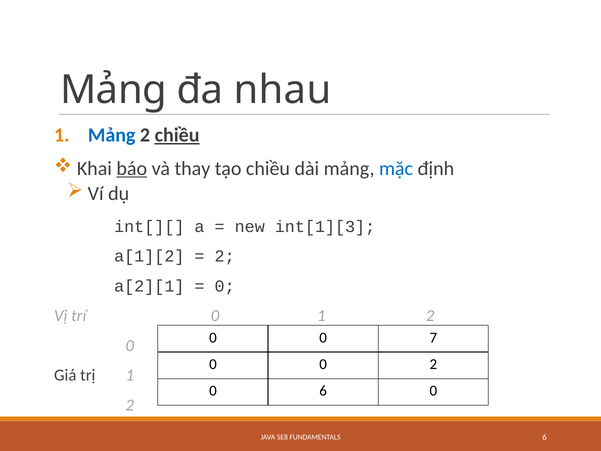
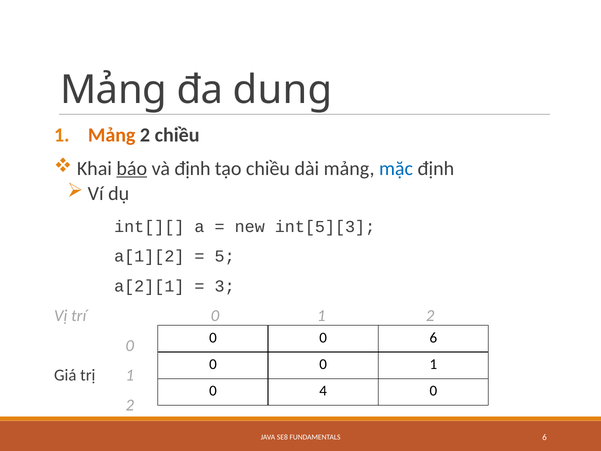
nhau: nhau -> dung
Mảng at (112, 135) colour: blue -> orange
chiều at (177, 135) underline: present -> none
và thay: thay -> định
int[1][3: int[1][3 -> int[5][3
2 at (225, 256): 2 -> 5
0 at (225, 286): 0 -> 3
0 7: 7 -> 6
0 0 2: 2 -> 1
0 6: 6 -> 4
